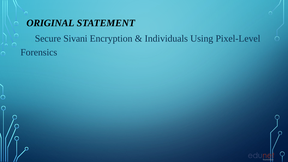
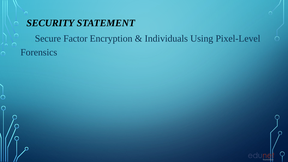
ORIGINAL: ORIGINAL -> SECURITY
Sivani: Sivani -> Factor
